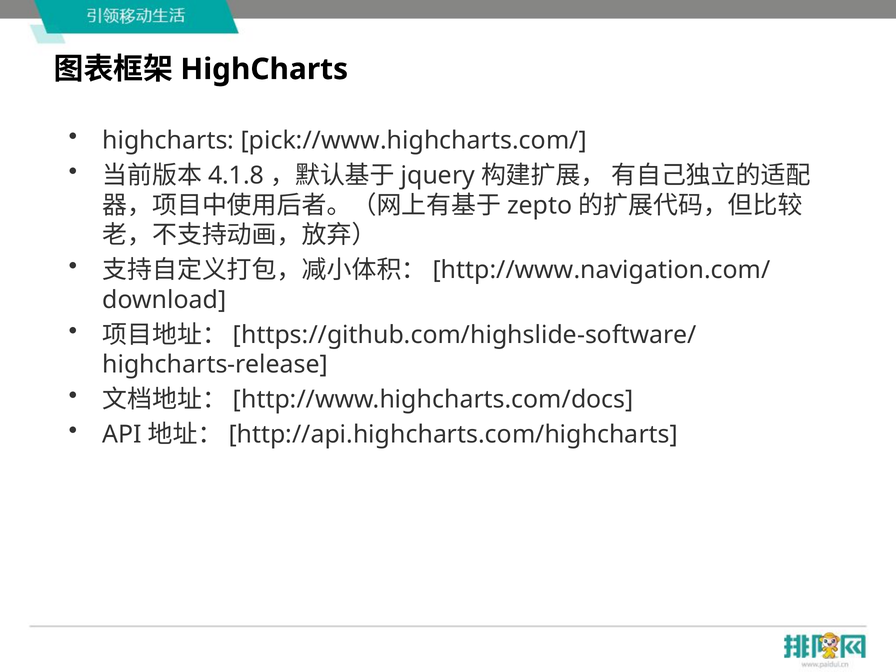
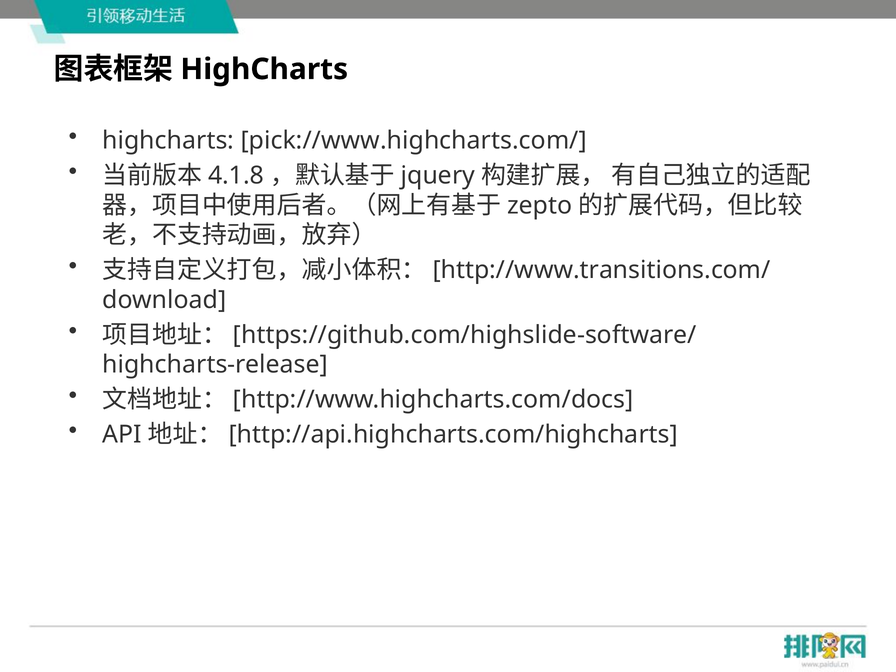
http://www.navigation.com/: http://www.navigation.com/ -> http://www.transitions.com/
